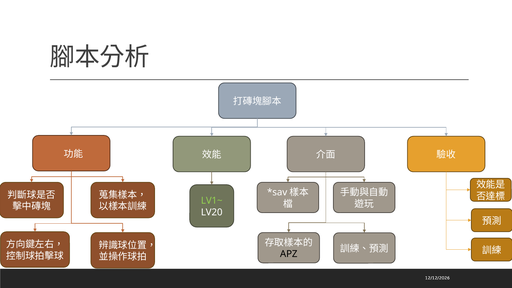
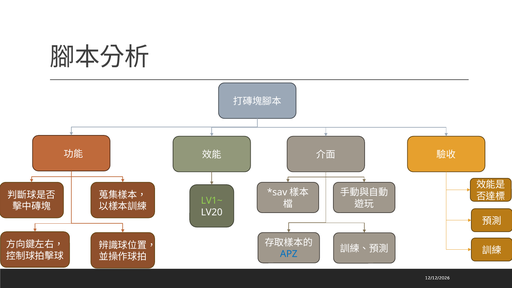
APZ colour: black -> blue
